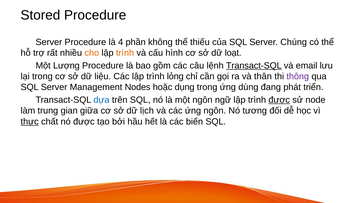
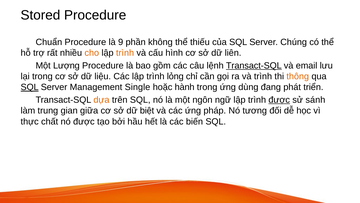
Server at (49, 42): Server -> Chuẩn
4: 4 -> 9
loạt: loạt -> liên
và thân: thân -> trình
thông colour: purple -> orange
SQL at (30, 87) underline: none -> present
Nodes: Nodes -> Single
dụng: dụng -> hành
dựa colour: blue -> orange
node: node -> sánh
lịch: lịch -> biệt
ứng ngôn: ngôn -> pháp
thực underline: present -> none
